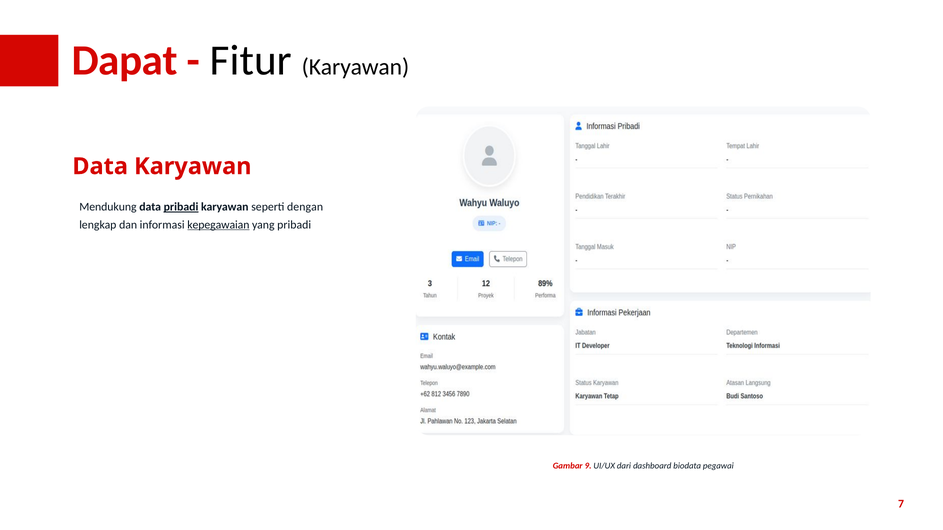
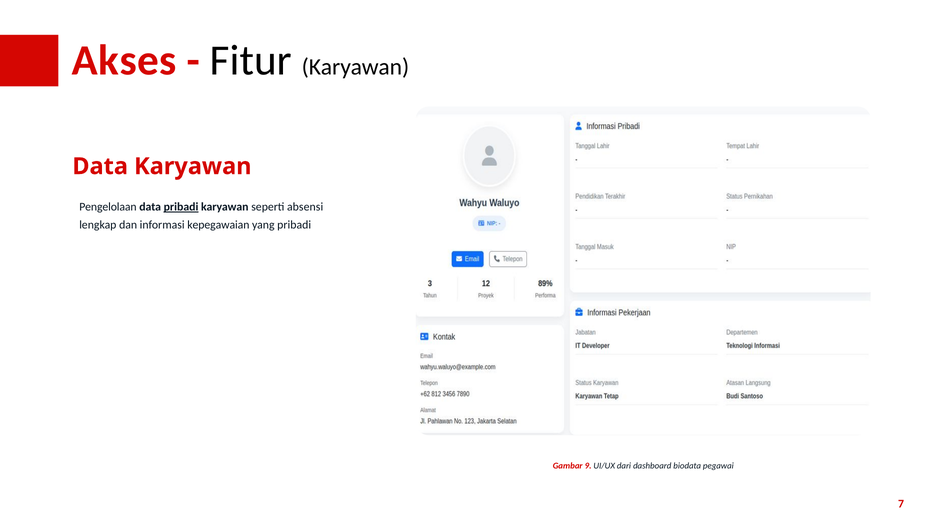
Dapat: Dapat -> Akses
Mendukung: Mendukung -> Pengelolaan
dengan: dengan -> absensi
kepegawaian underline: present -> none
